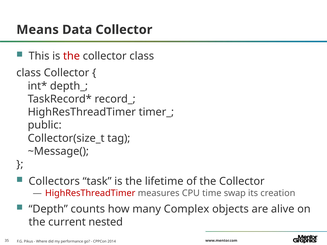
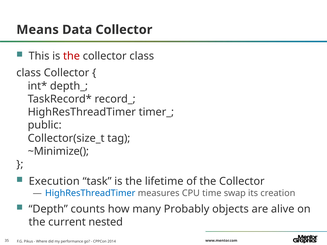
~Message(: ~Message( -> ~Minimize(
Collectors: Collectors -> Execution
HighResThreadTimer at (90, 193) colour: red -> blue
Complex: Complex -> Probably
